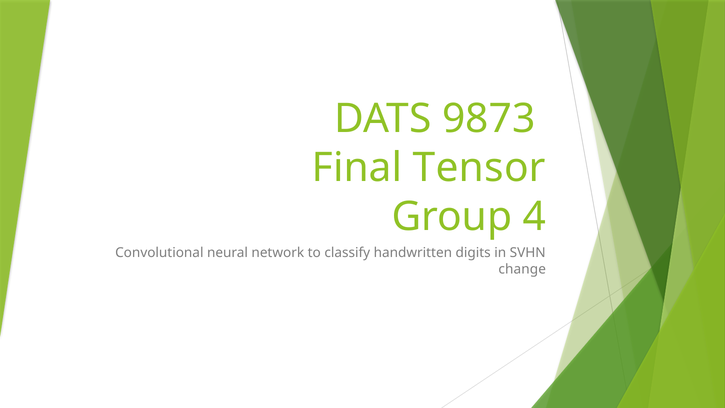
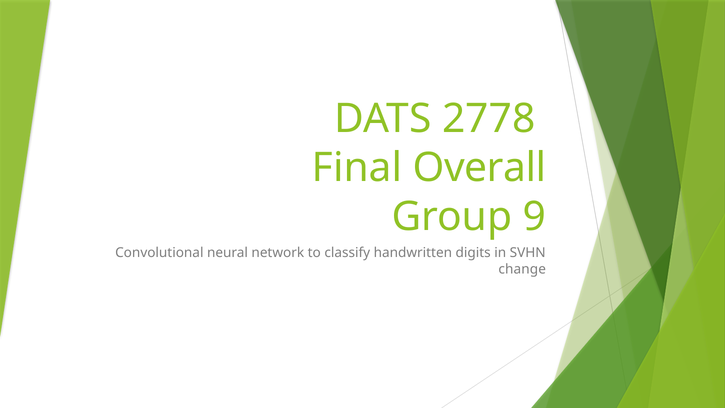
9873: 9873 -> 2778
Tensor: Tensor -> Overall
4: 4 -> 9
